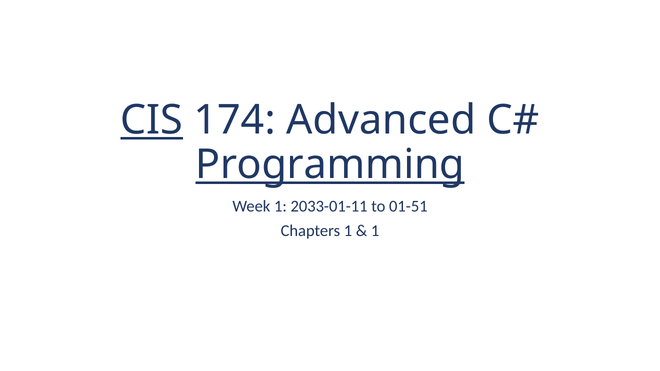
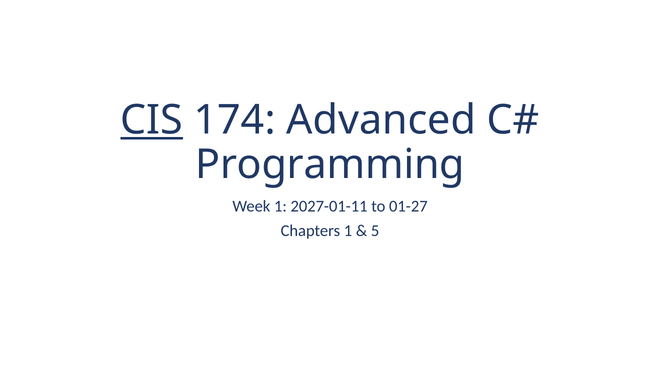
Programming underline: present -> none
2033-01-11: 2033-01-11 -> 2027-01-11
01-51: 01-51 -> 01-27
1 at (375, 231): 1 -> 5
